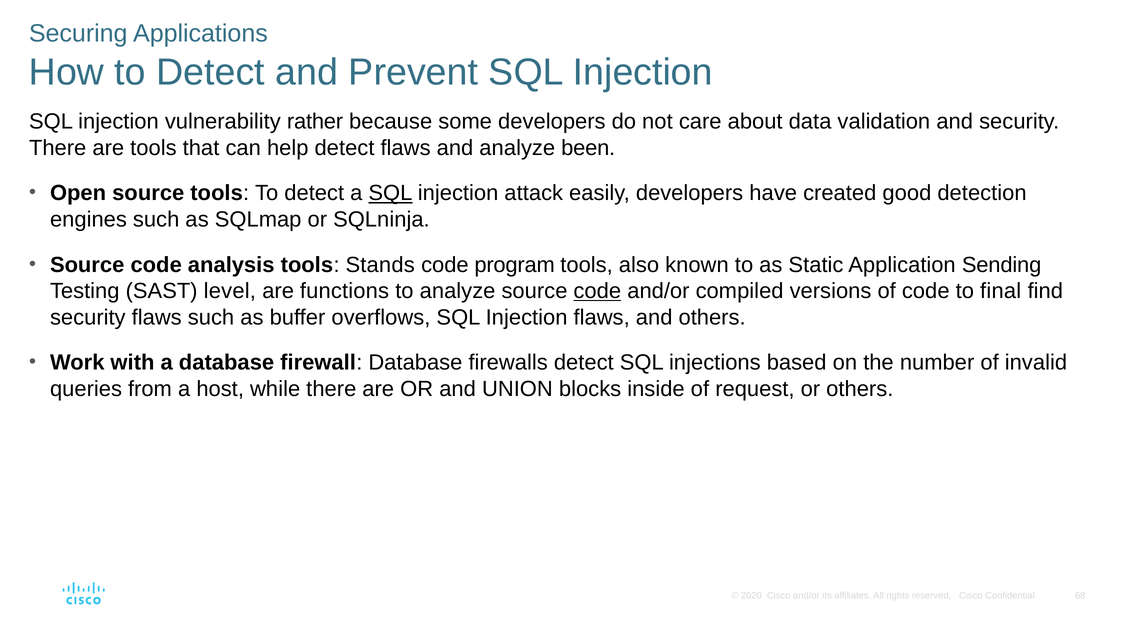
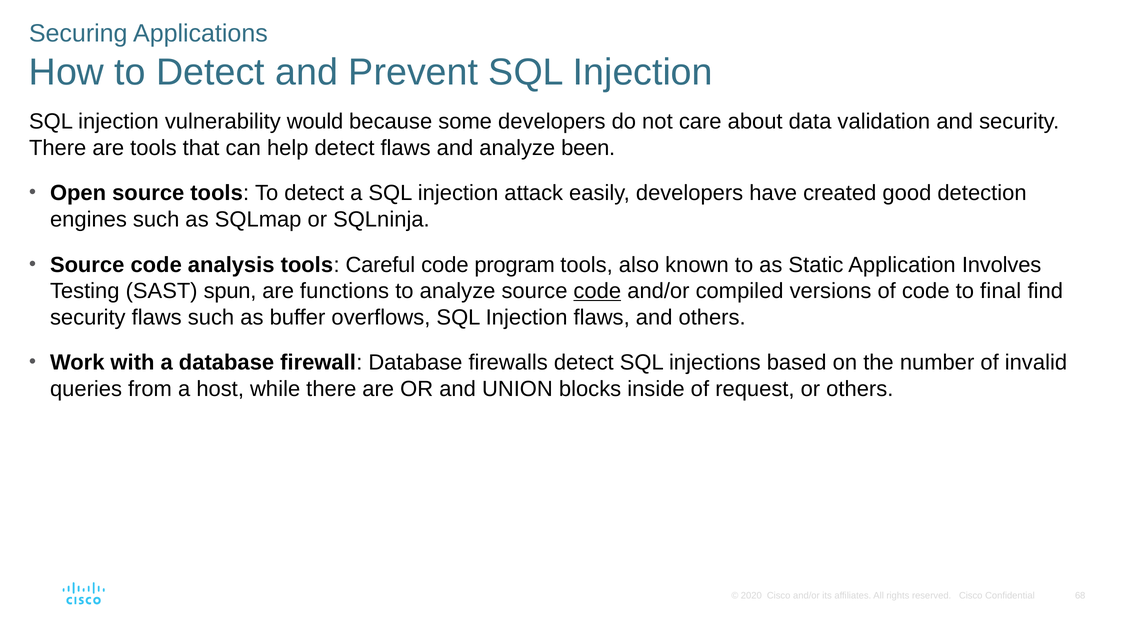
rather: rather -> would
SQL at (390, 193) underline: present -> none
Stands: Stands -> Careful
Sending: Sending -> Involves
level: level -> spun
